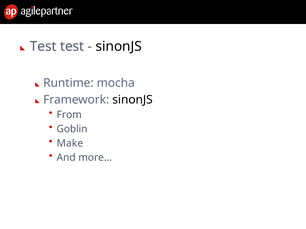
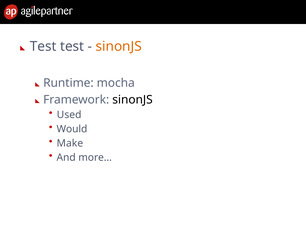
sinonJS at (119, 47) colour: black -> orange
From: From -> Used
Goblin: Goblin -> Would
